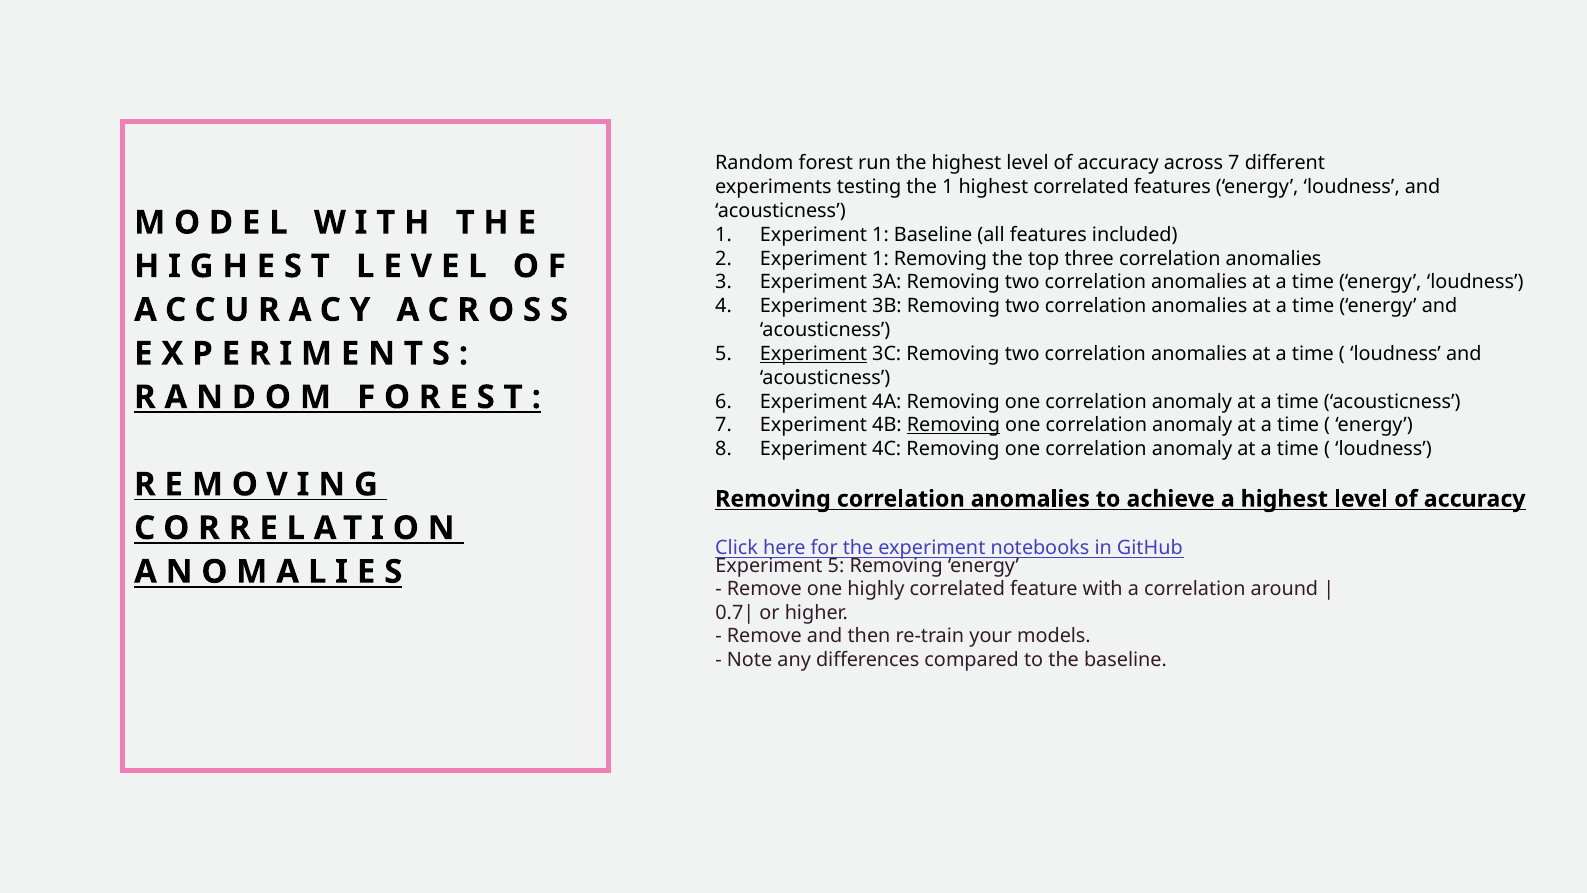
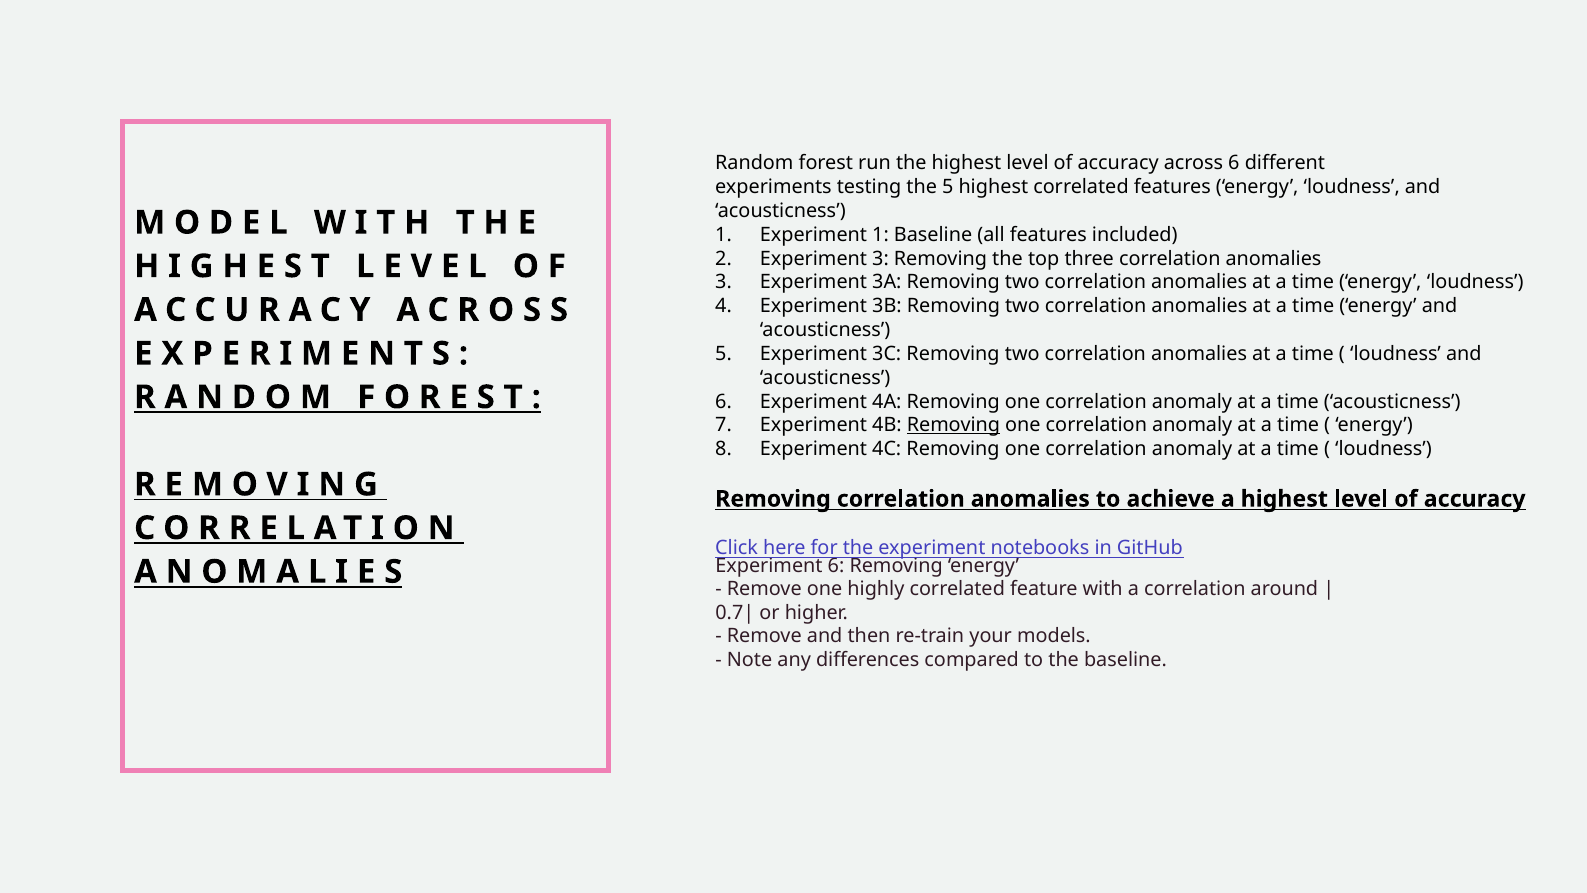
across 7: 7 -> 6
the 1: 1 -> 5
2 Experiment 1: 1 -> 3
Experiment at (813, 354) underline: present -> none
Experiment 5: 5 -> 6
